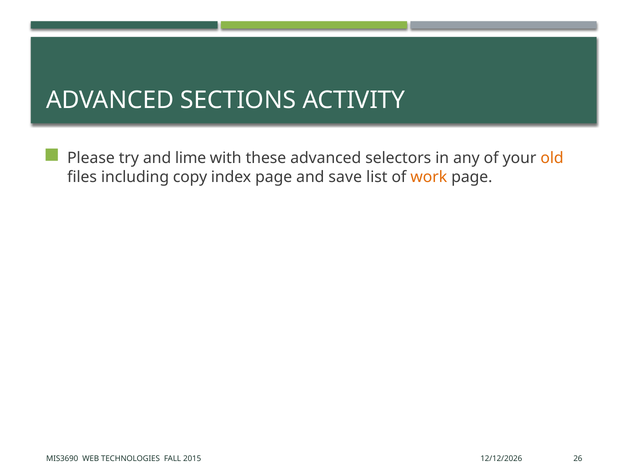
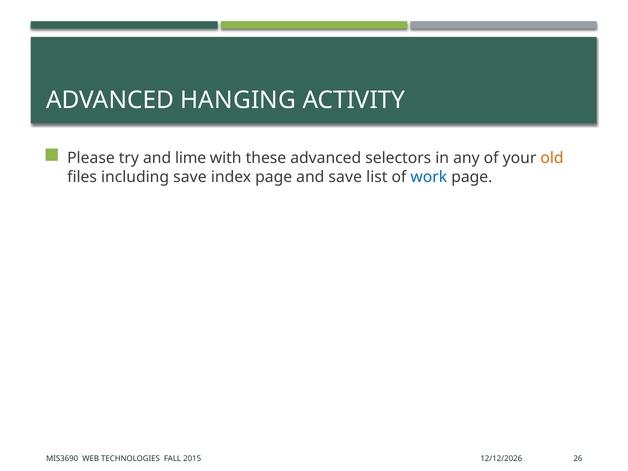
SECTIONS: SECTIONS -> HANGING
including copy: copy -> save
work colour: orange -> blue
